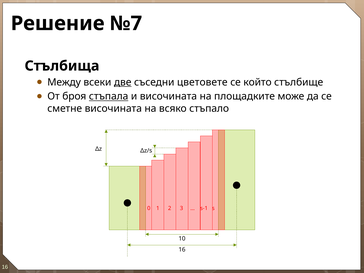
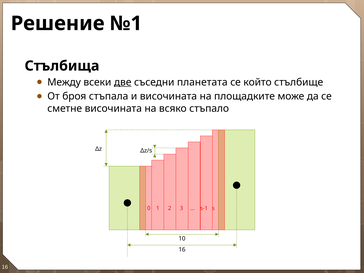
№7: №7 -> №1
цветовете: цветовете -> планетата
стъпала underline: present -> none
